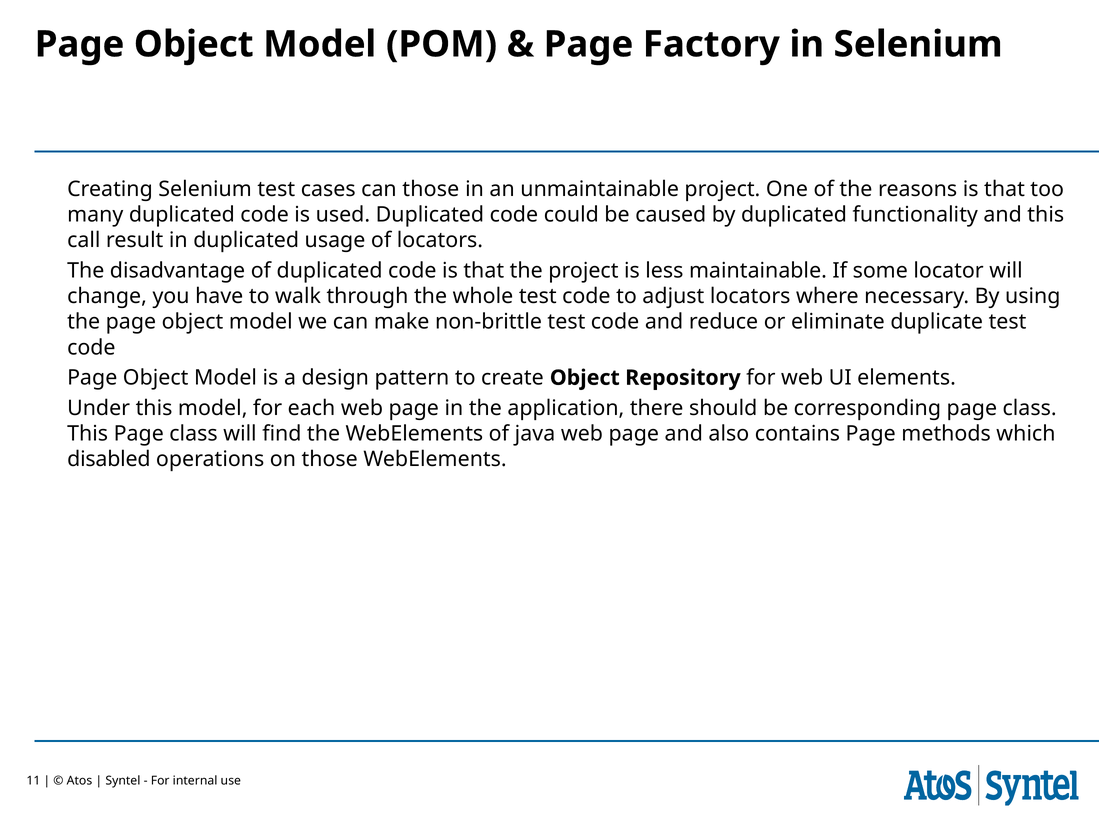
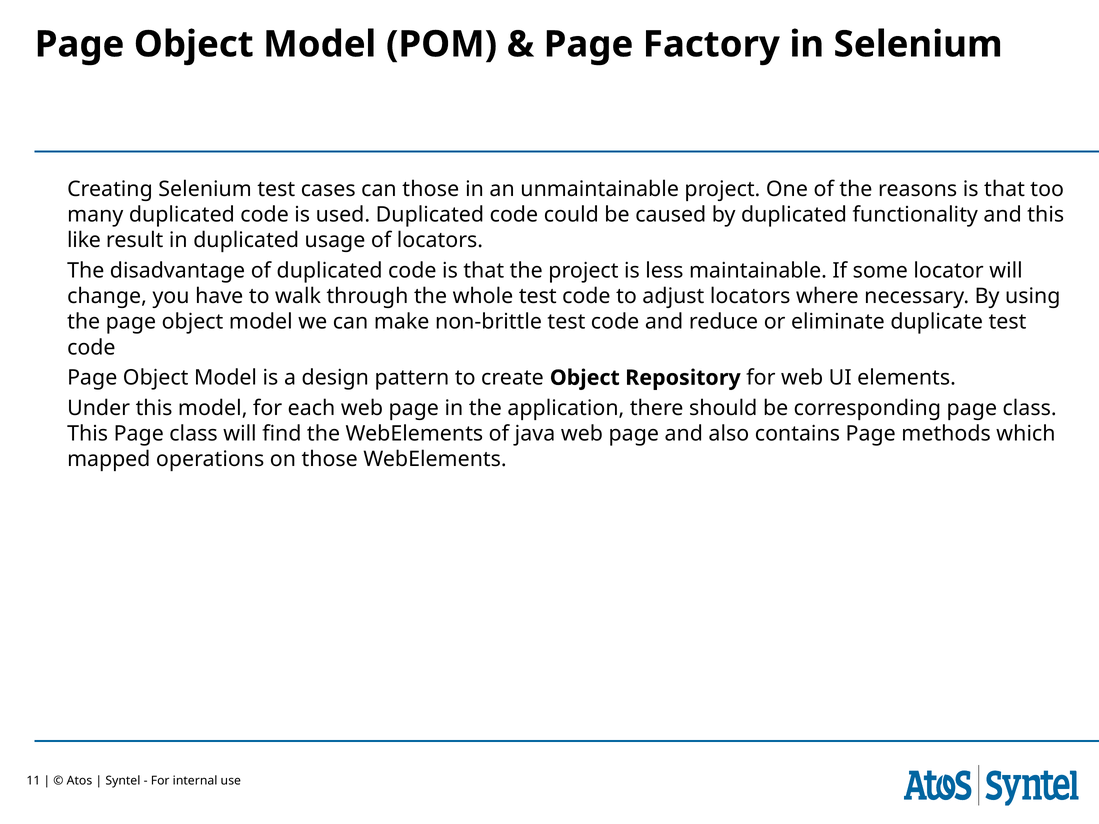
call: call -> like
disabled: disabled -> mapped
